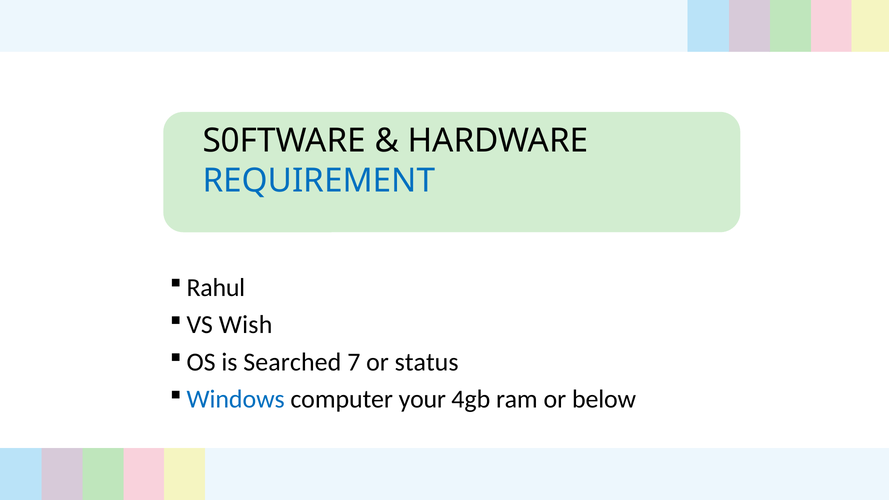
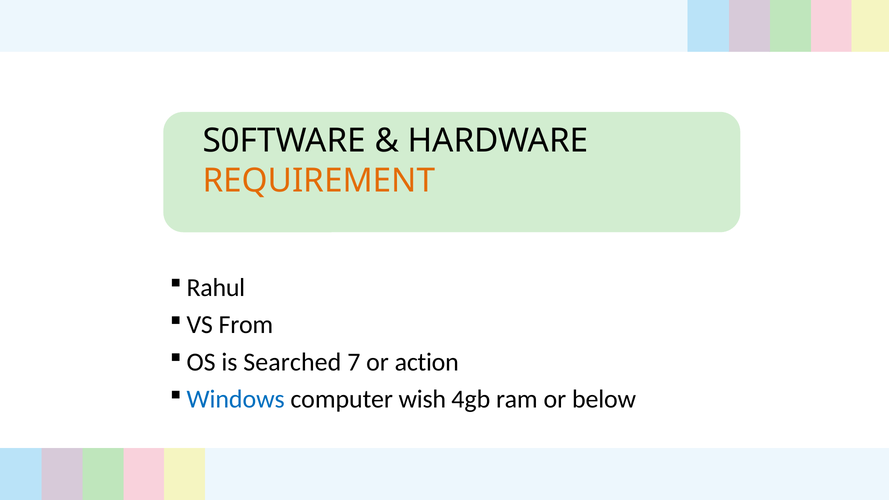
REQUIREMENT colour: blue -> orange
Wish: Wish -> From
status: status -> action
your: your -> wish
